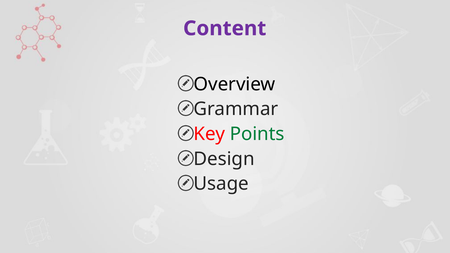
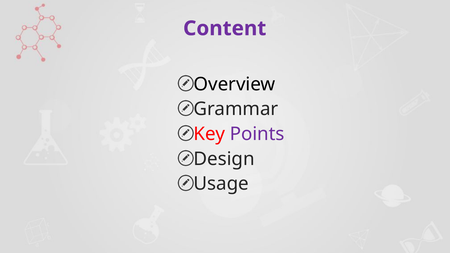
Points colour: green -> purple
